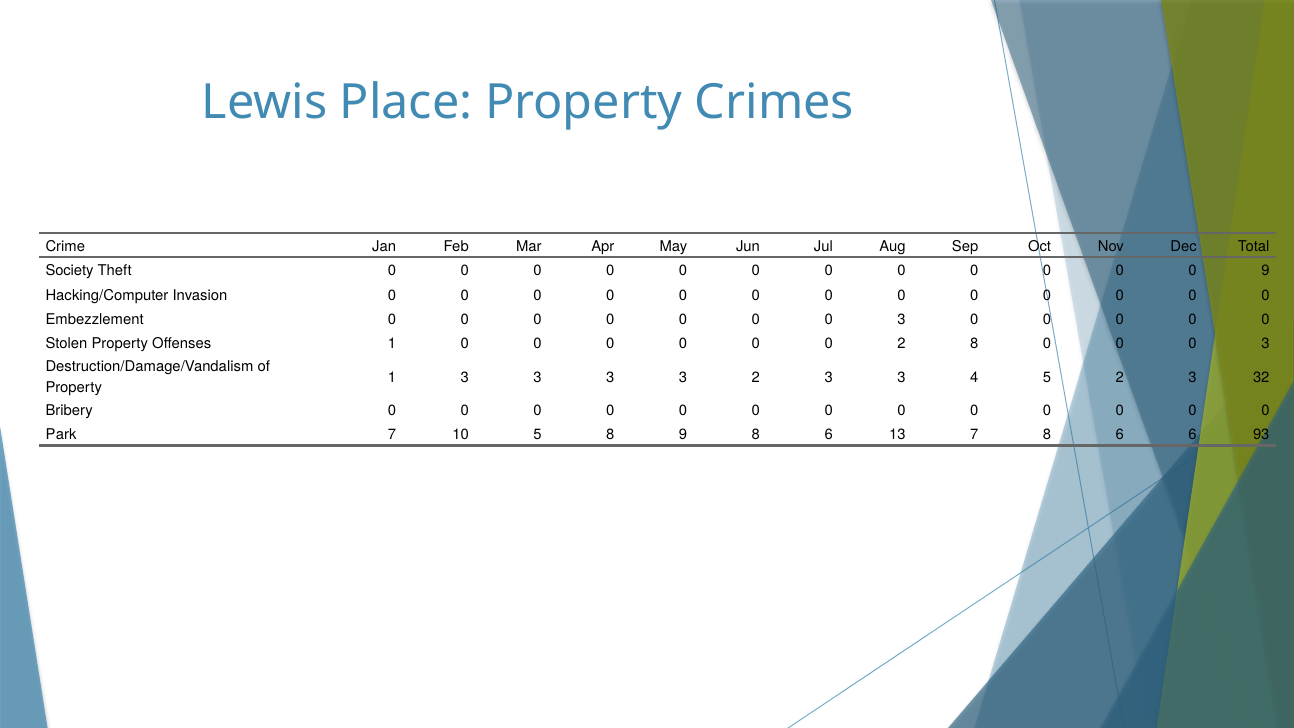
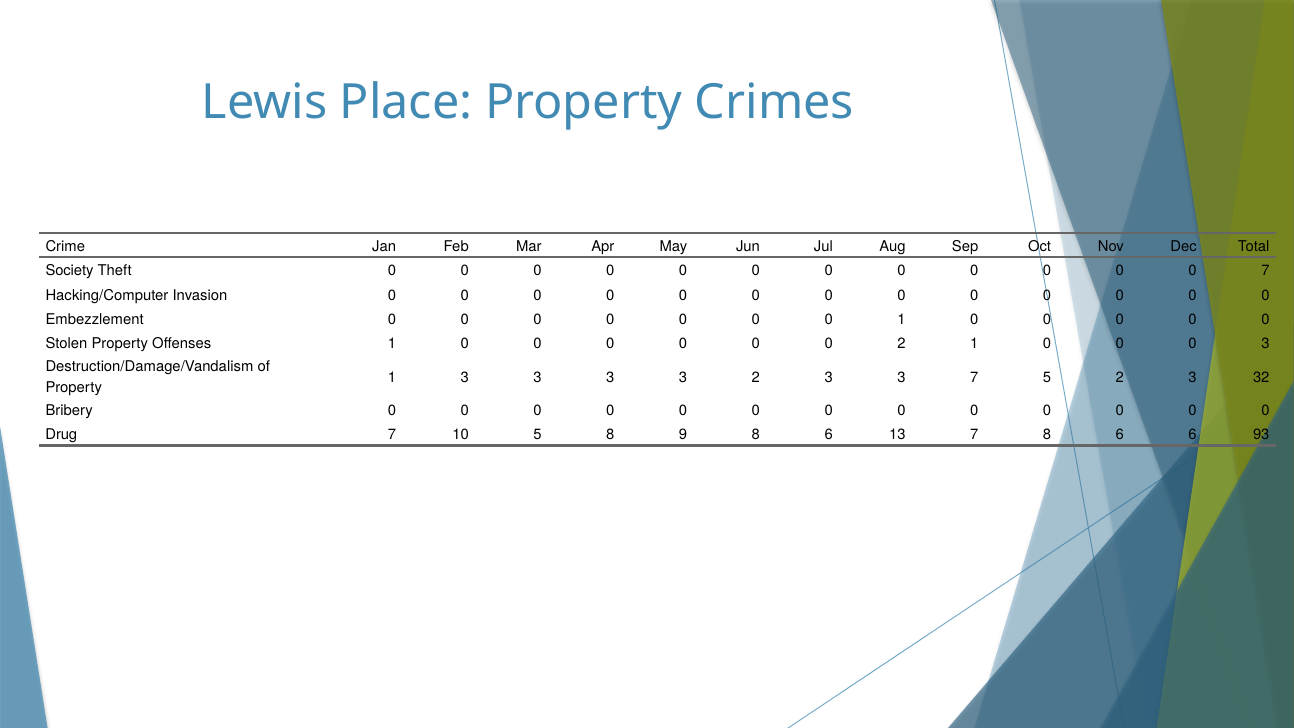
0 9: 9 -> 7
3 at (901, 319): 3 -> 1
2 8: 8 -> 1
3 4: 4 -> 7
Park: Park -> Drug
